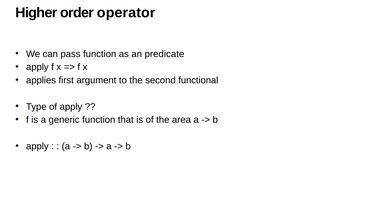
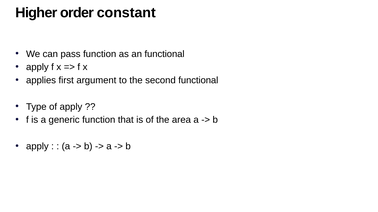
operator: operator -> constant
an predicate: predicate -> functional
